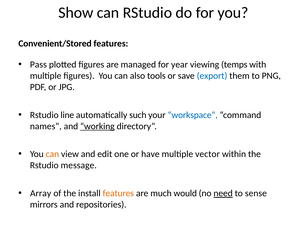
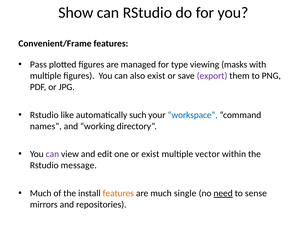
Convenient/Stored: Convenient/Stored -> Convenient/Frame
year: year -> type
temps: temps -> masks
also tools: tools -> exist
export colour: blue -> purple
line: line -> like
working underline: present -> none
can at (52, 154) colour: orange -> purple
or have: have -> exist
Array at (41, 194): Array -> Much
would: would -> single
